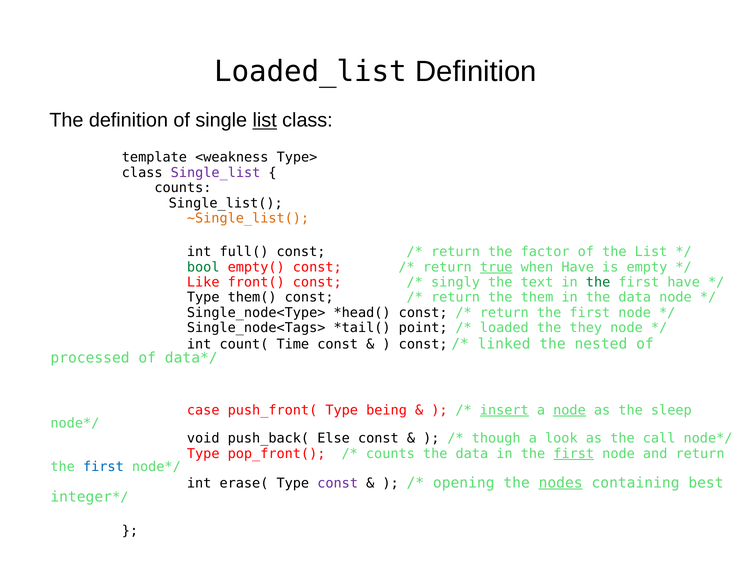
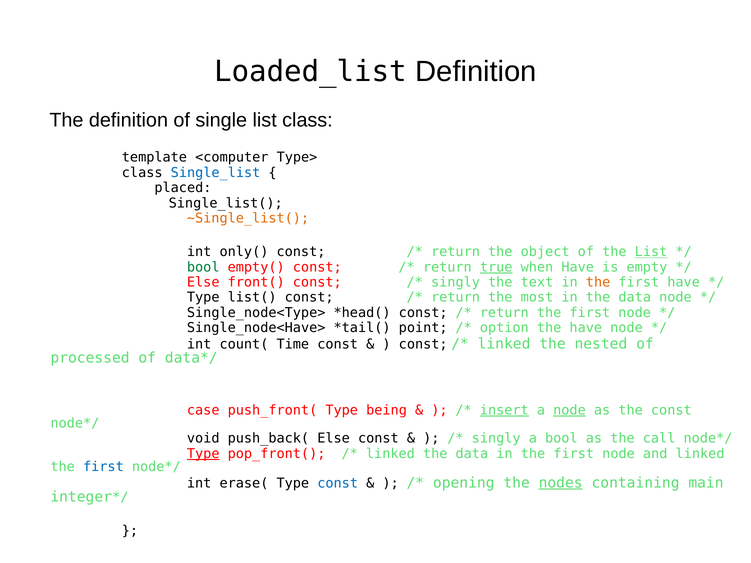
list at (265, 120) underline: present -> none
<weakness: <weakness -> <computer
Single_list colour: purple -> blue
counts at (183, 188): counts -> placed
full(: full( -> only(
factor: factor -> object
List at (651, 252) underline: none -> present
Like at (203, 282): Like -> Else
the at (598, 282) colour: green -> orange
them(: them( -> list(
them: them -> most
Single_node<Tags>: Single_node<Tags> -> Single_node<Have>
loaded: loaded -> option
the they: they -> have
the sleep: sleep -> const
though at (496, 439): though -> singly
a look: look -> bool
Type at (203, 454) underline: none -> present
counts at (390, 454): counts -> linked
first at (574, 454) underline: present -> none
and return: return -> linked
const at (338, 483) colour: purple -> blue
best: best -> main
